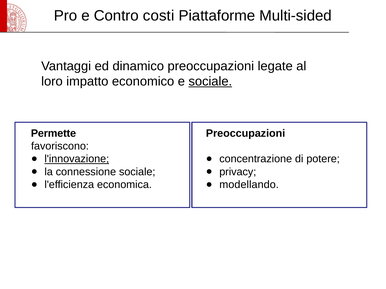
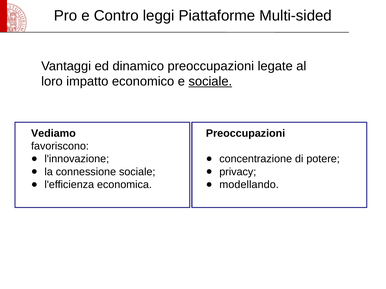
costi: costi -> leggi
Permette: Permette -> Vediamo
l'innovazione underline: present -> none
